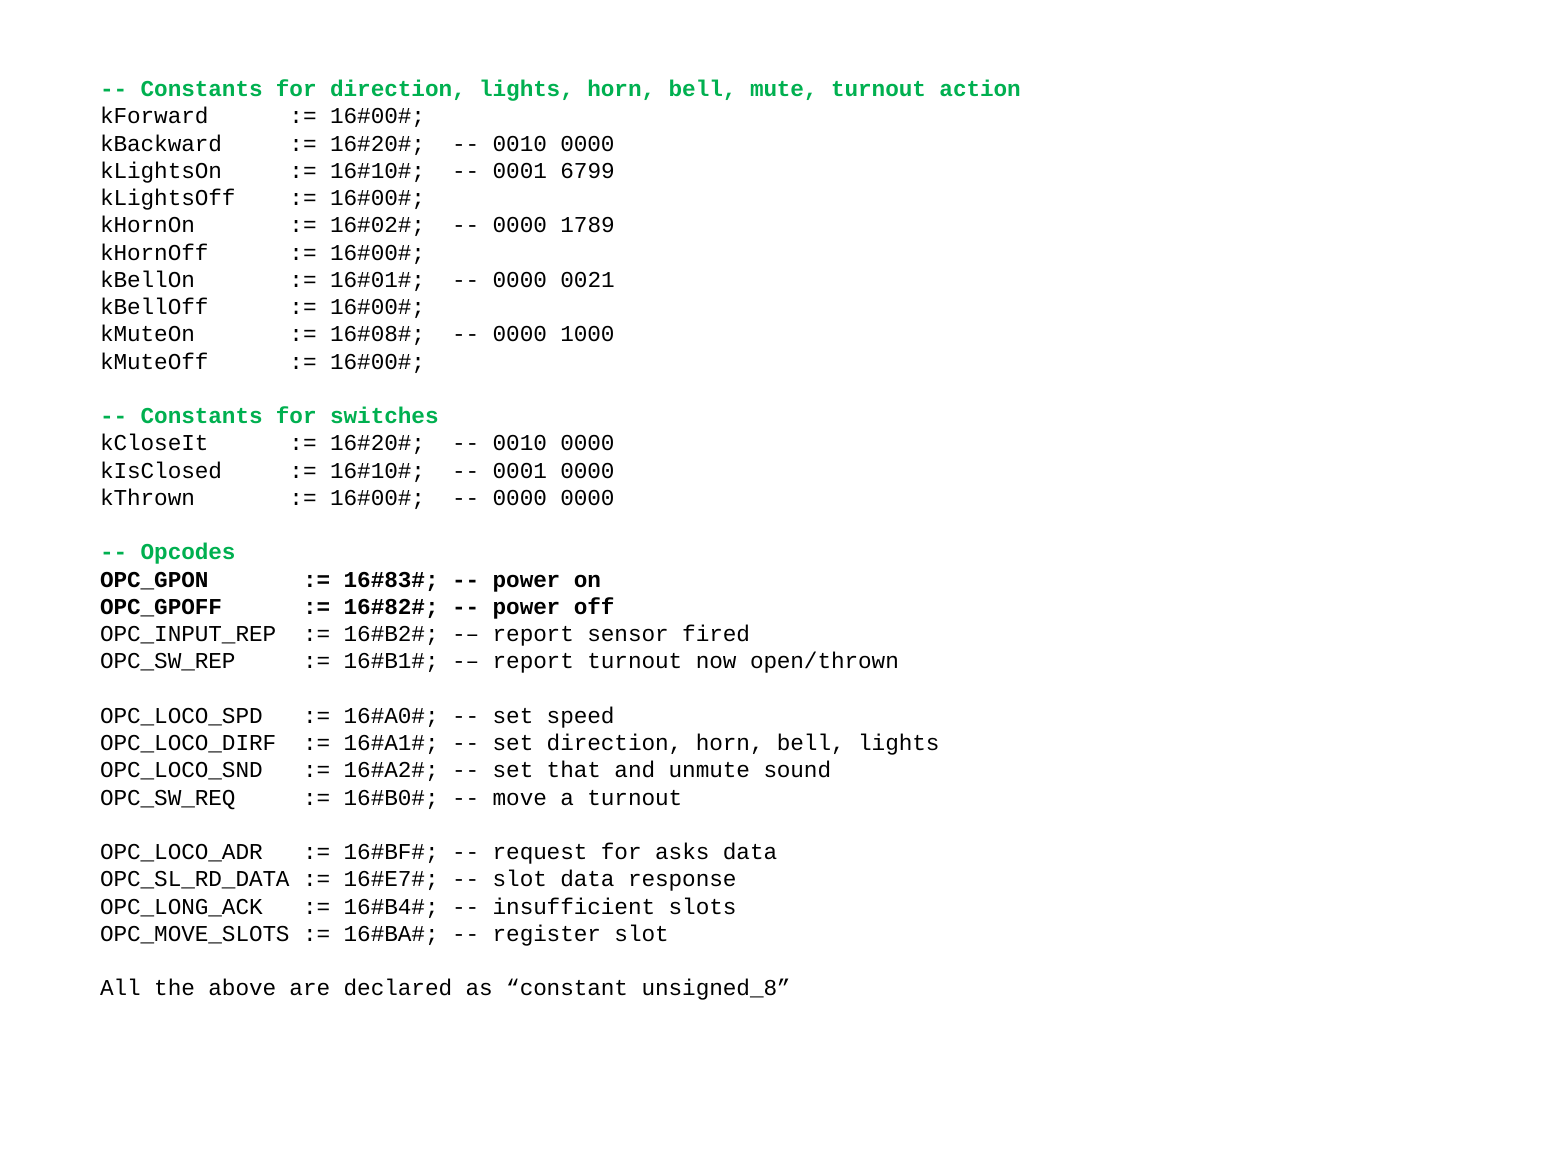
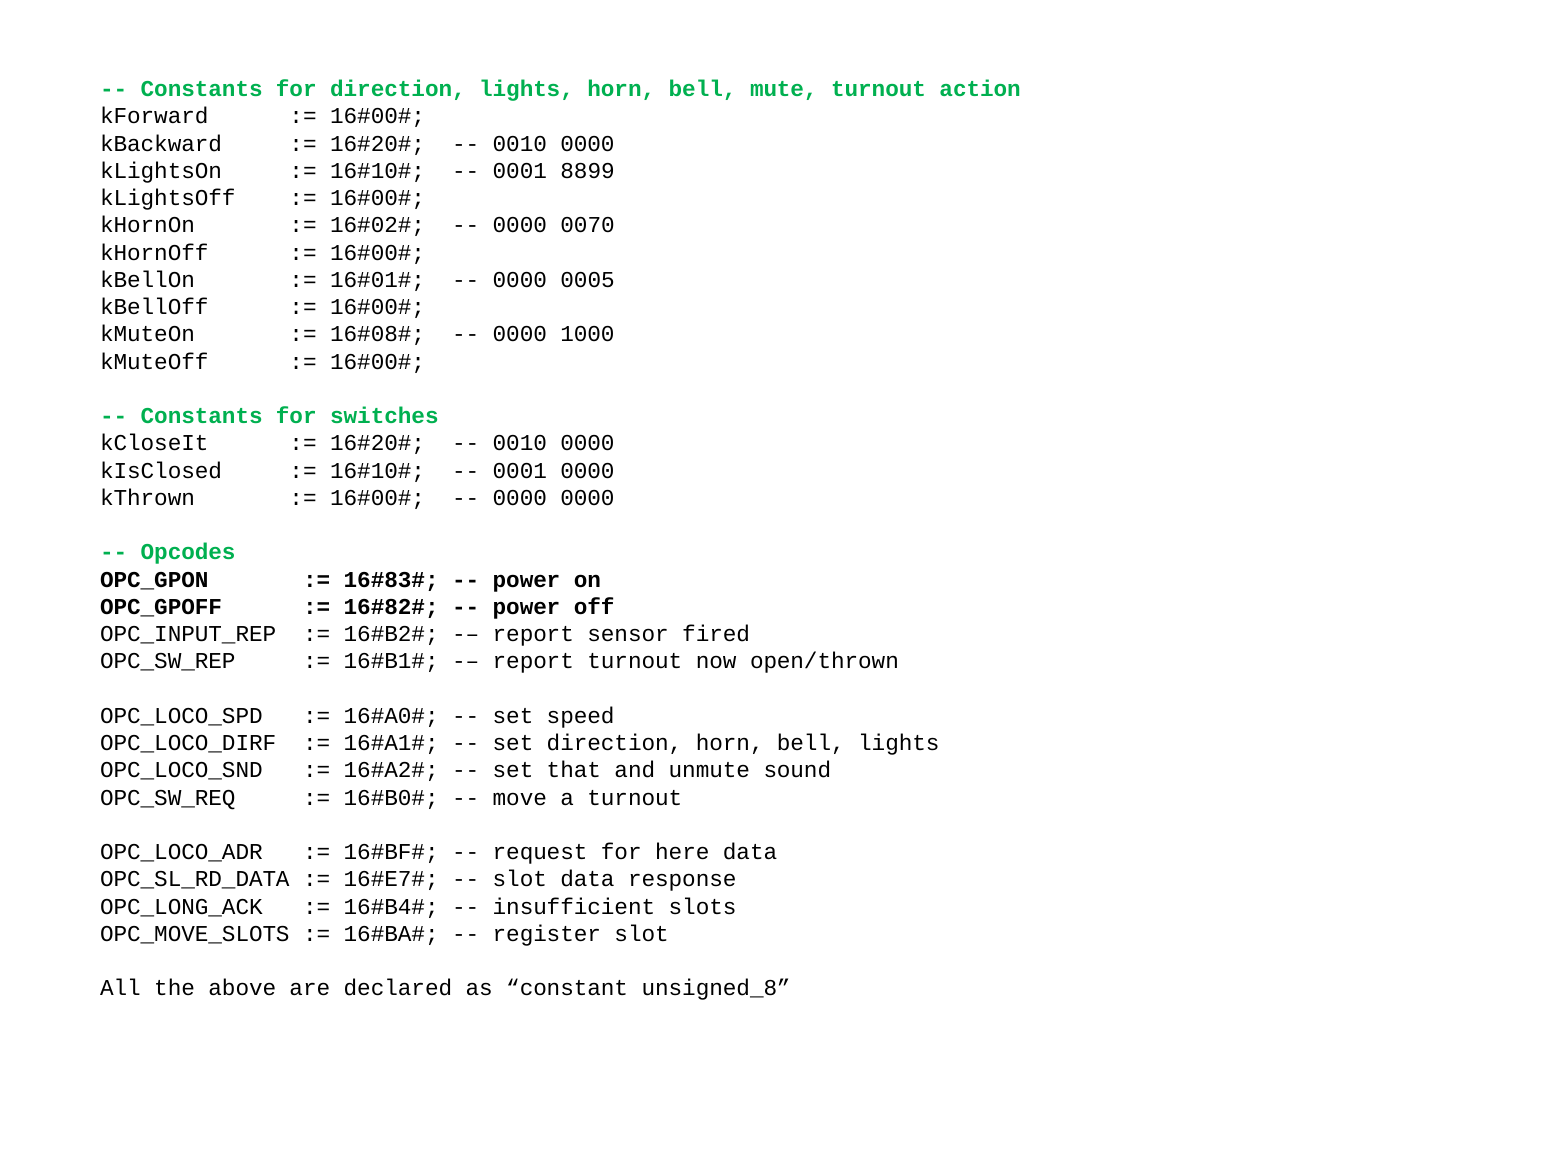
6799: 6799 -> 8899
1789: 1789 -> 0070
0021: 0021 -> 0005
asks: asks -> here
